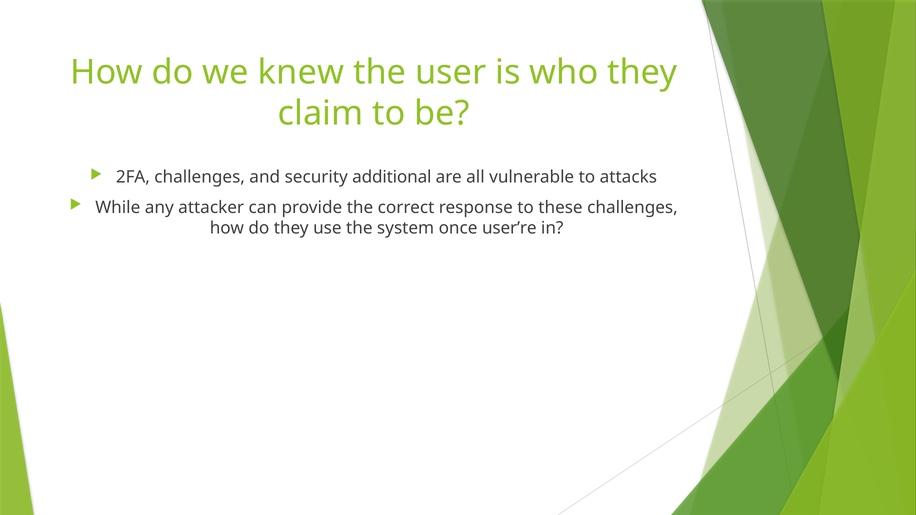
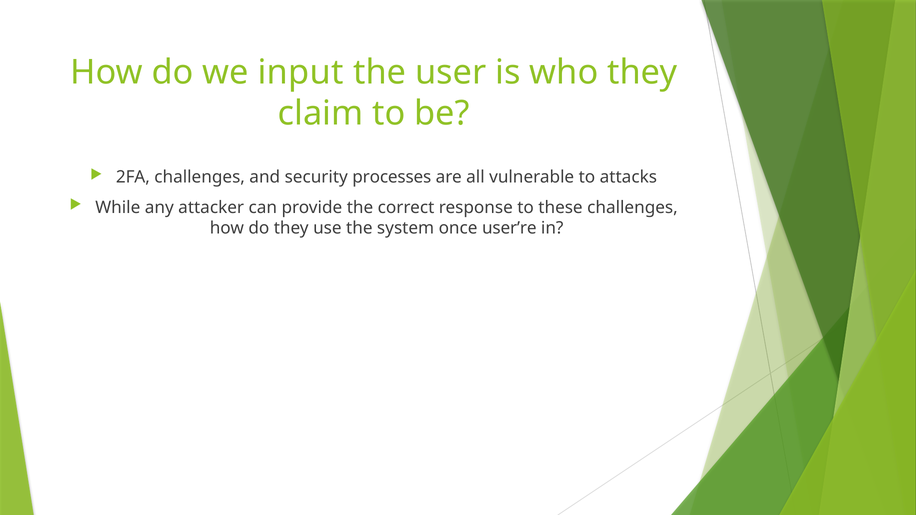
knew: knew -> input
additional: additional -> processes
